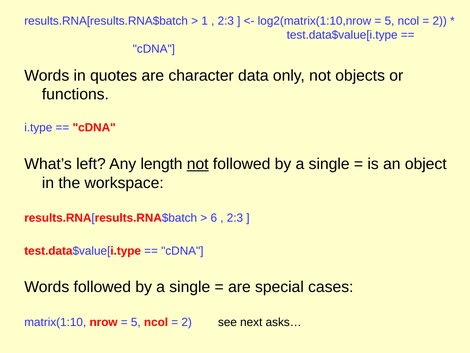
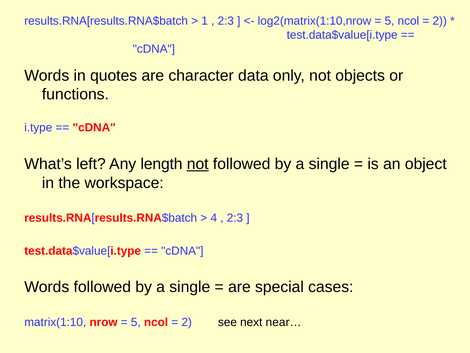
6: 6 -> 4
asks…: asks… -> near…
